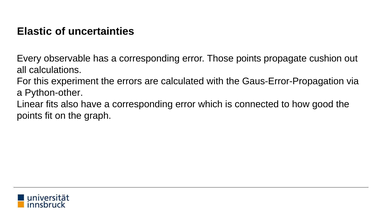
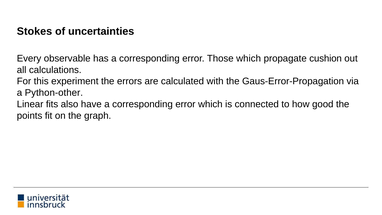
Elastic: Elastic -> Stokes
Those points: points -> which
